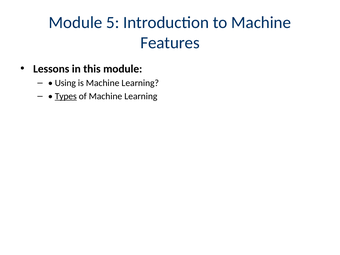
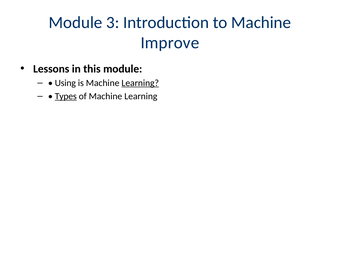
5: 5 -> 3
Features: Features -> Improve
Learning at (140, 83) underline: none -> present
